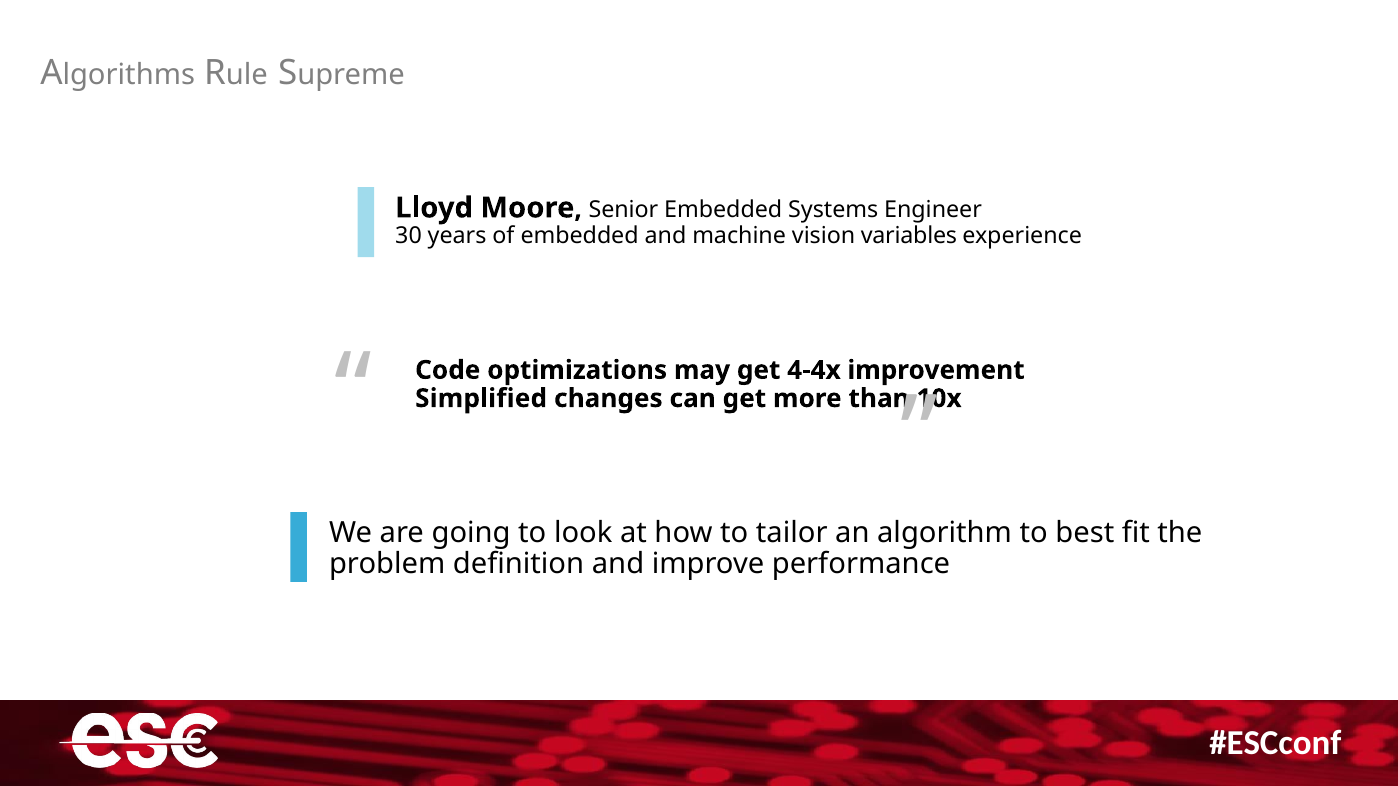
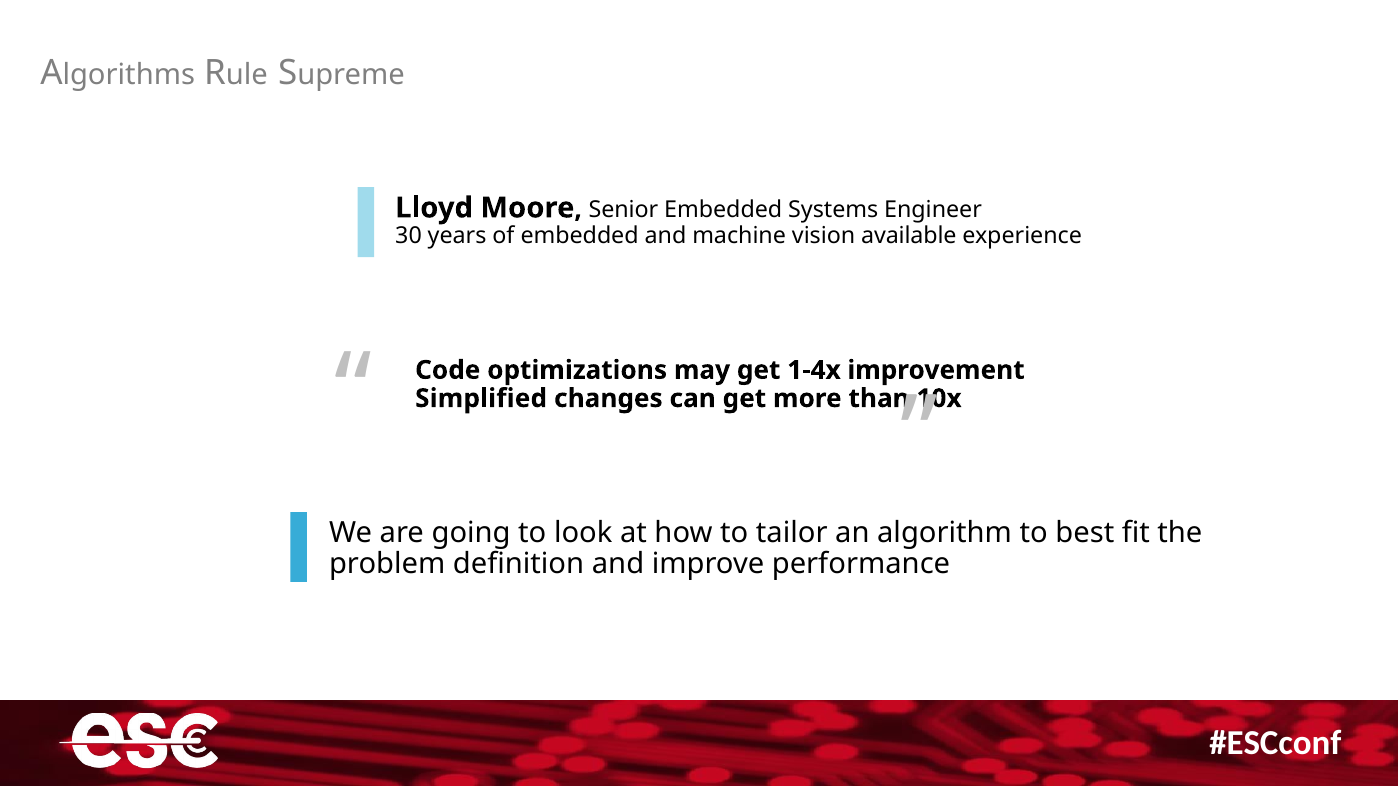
variables: variables -> available
4-4x: 4-4x -> 1-4x
